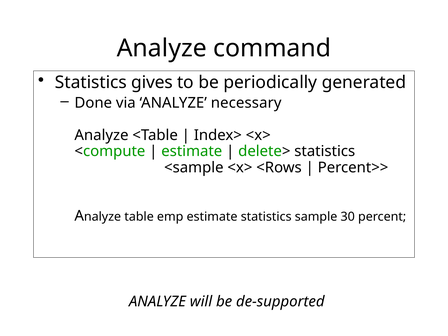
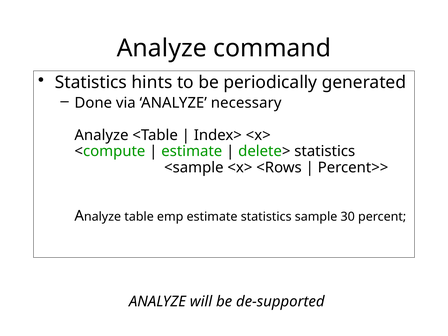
gives: gives -> hints
